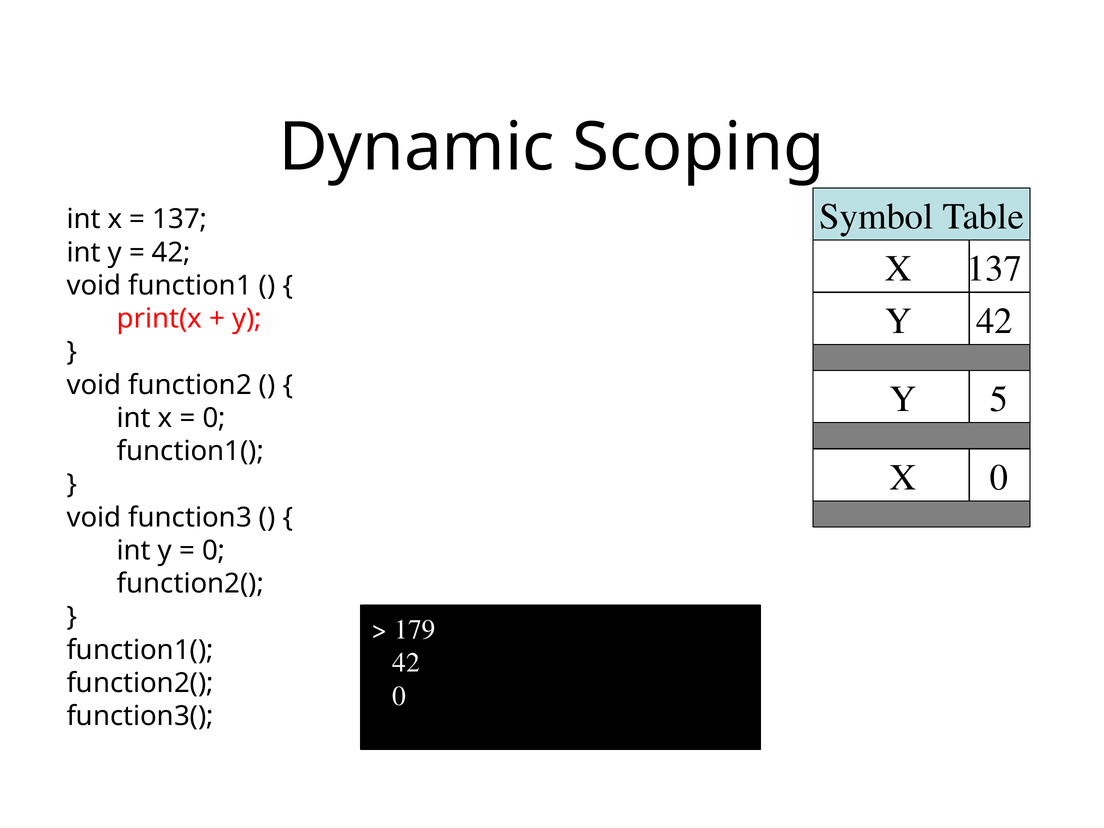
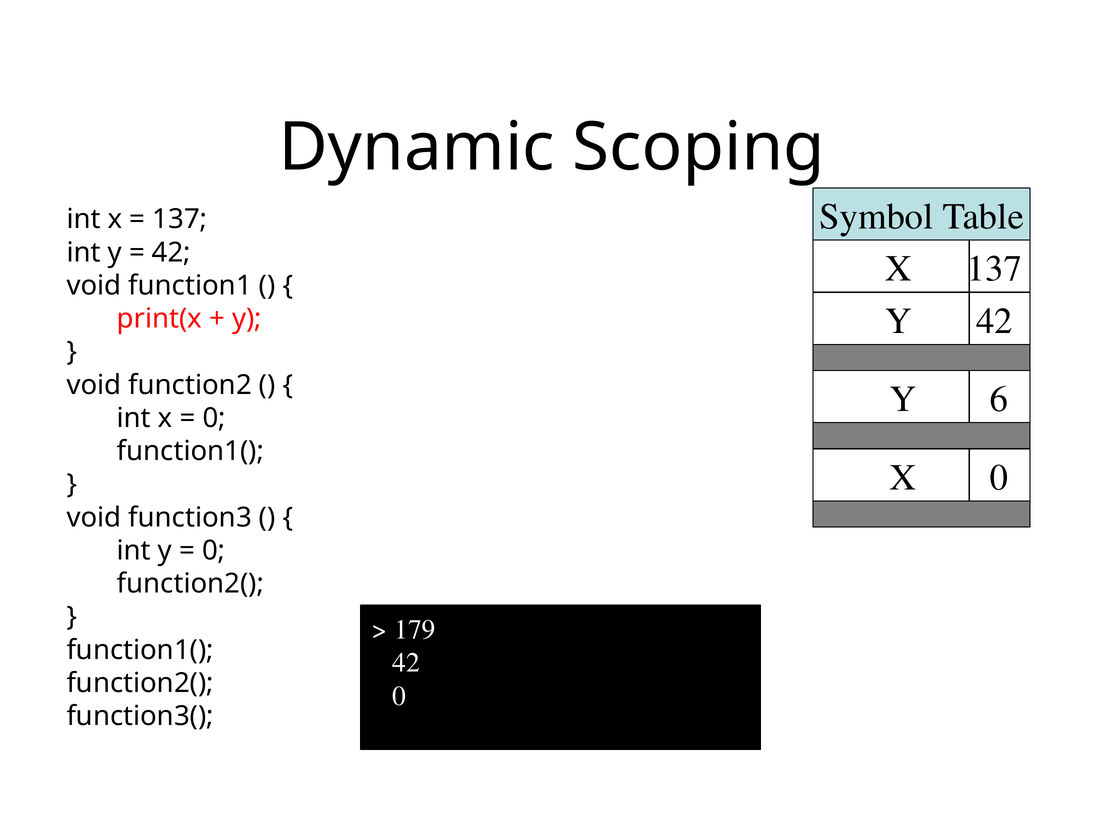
5: 5 -> 6
